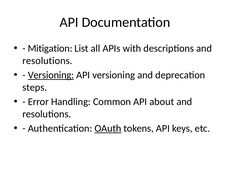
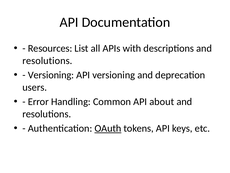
Mitigation: Mitigation -> Resources
Versioning at (51, 75) underline: present -> none
steps: steps -> users
